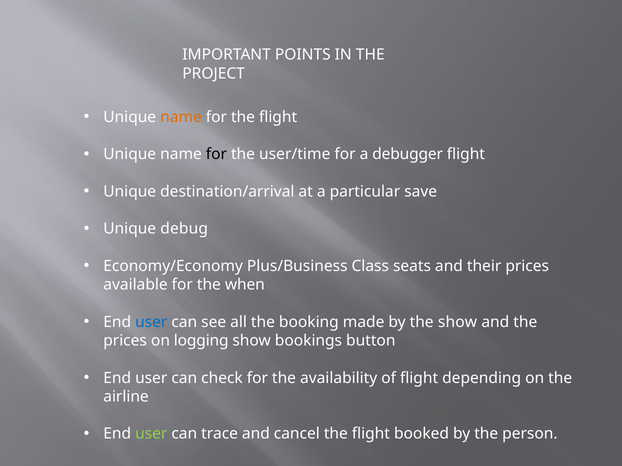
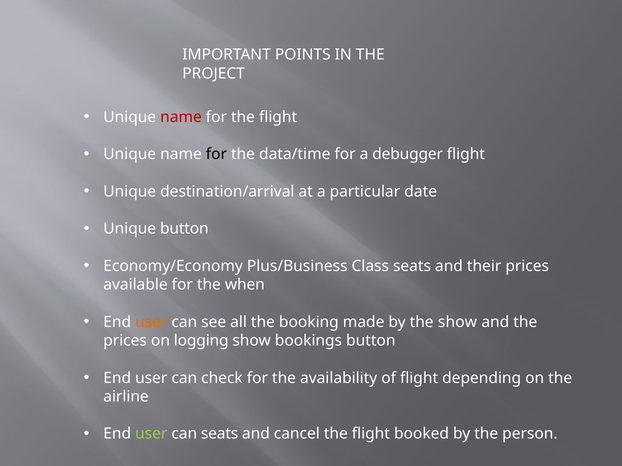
name at (181, 117) colour: orange -> red
user/time: user/time -> data/time
save: save -> date
Unique debug: debug -> button
user at (151, 322) colour: blue -> orange
can trace: trace -> seats
